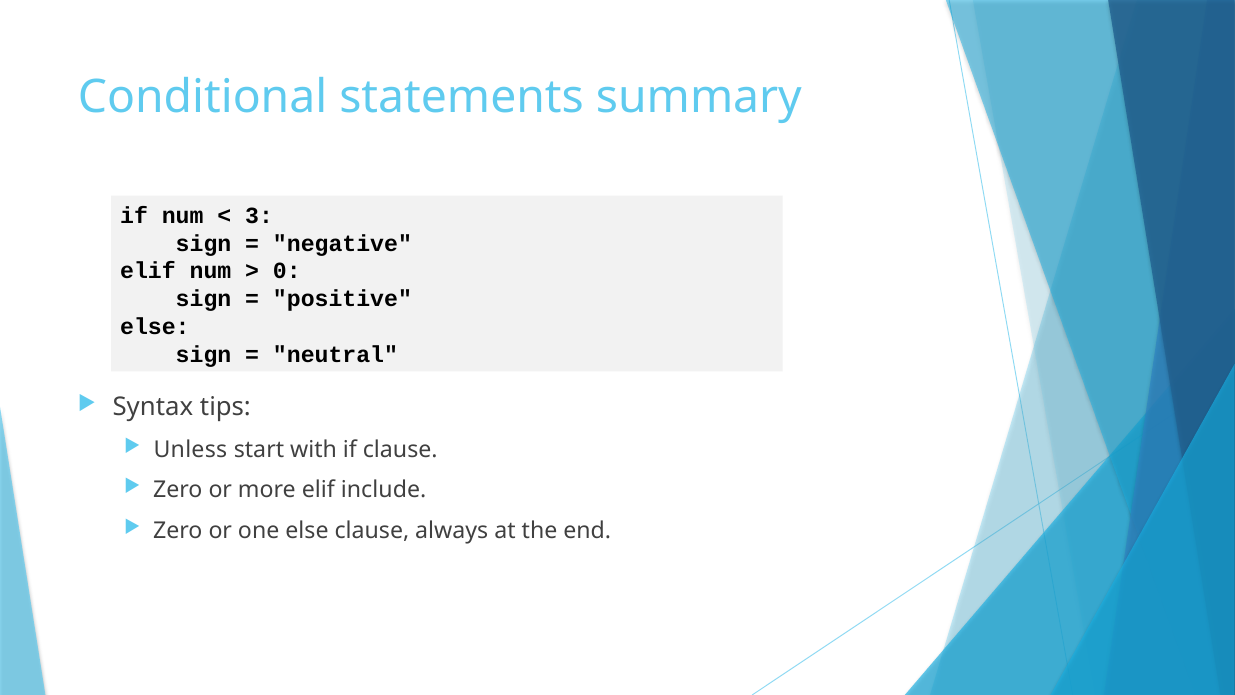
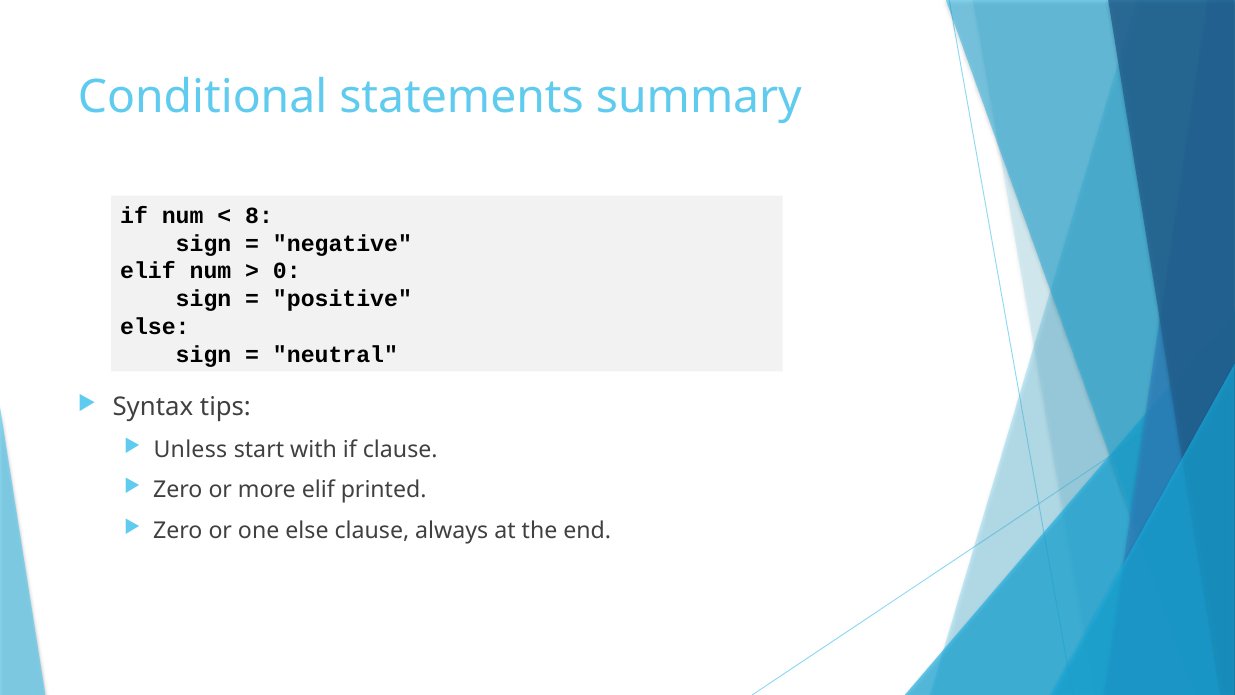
3: 3 -> 8
include: include -> printed
